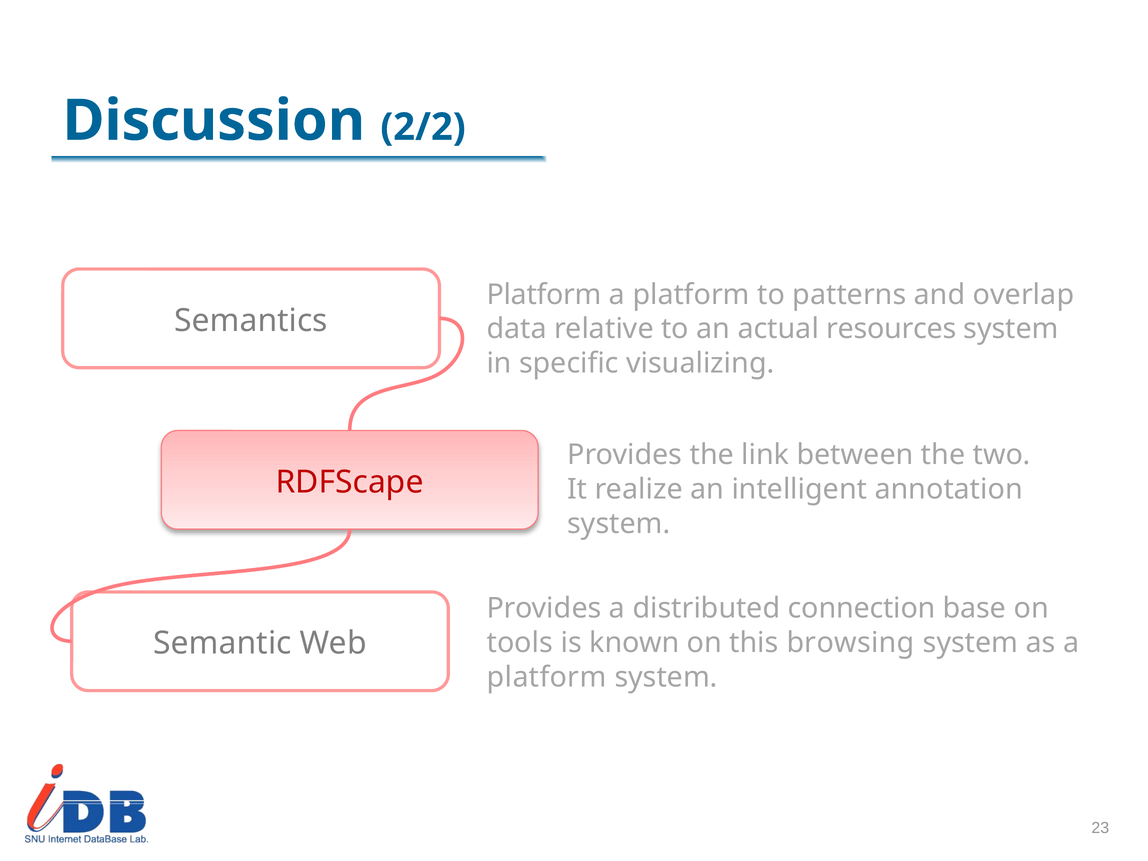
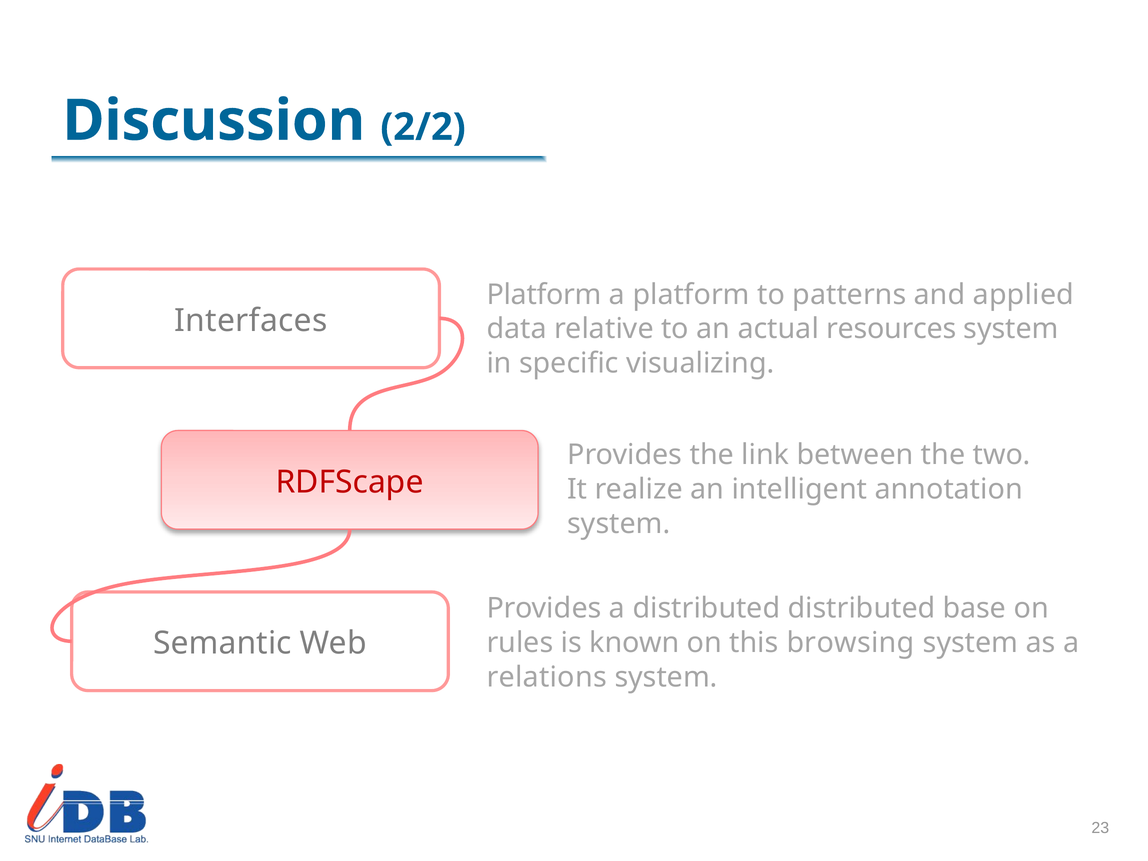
overlap: overlap -> applied
Semantics: Semantics -> Interfaces
distributed connection: connection -> distributed
tools: tools -> rules
platform at (547, 677): platform -> relations
